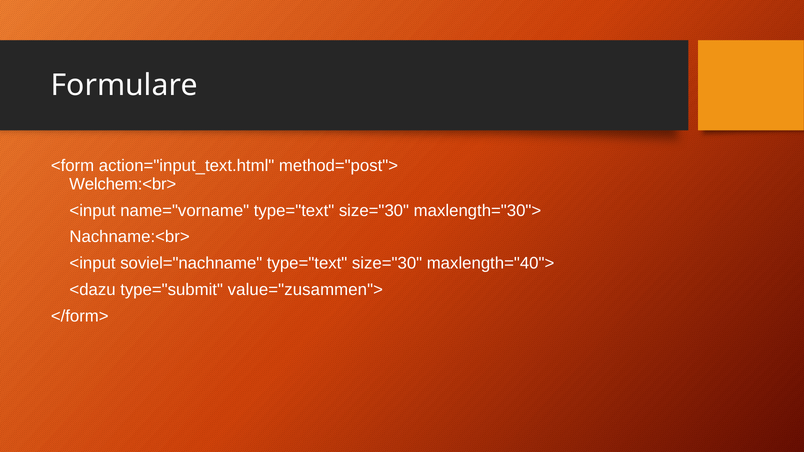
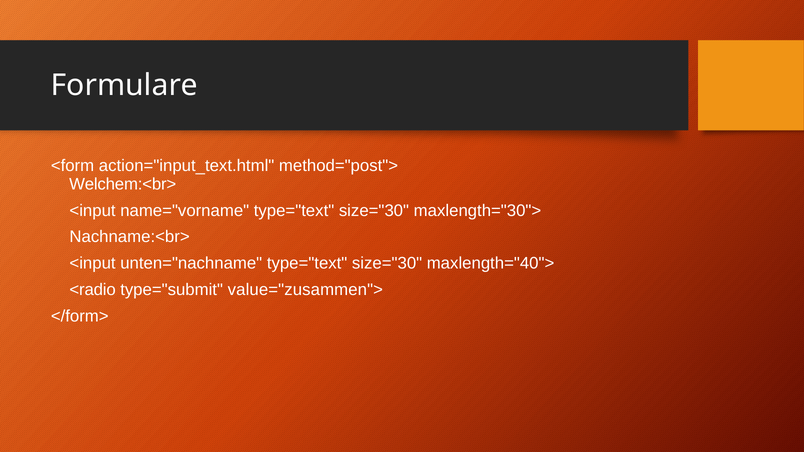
soviel="nachname: soviel="nachname -> unten="nachname
<dazu: <dazu -> <radio
